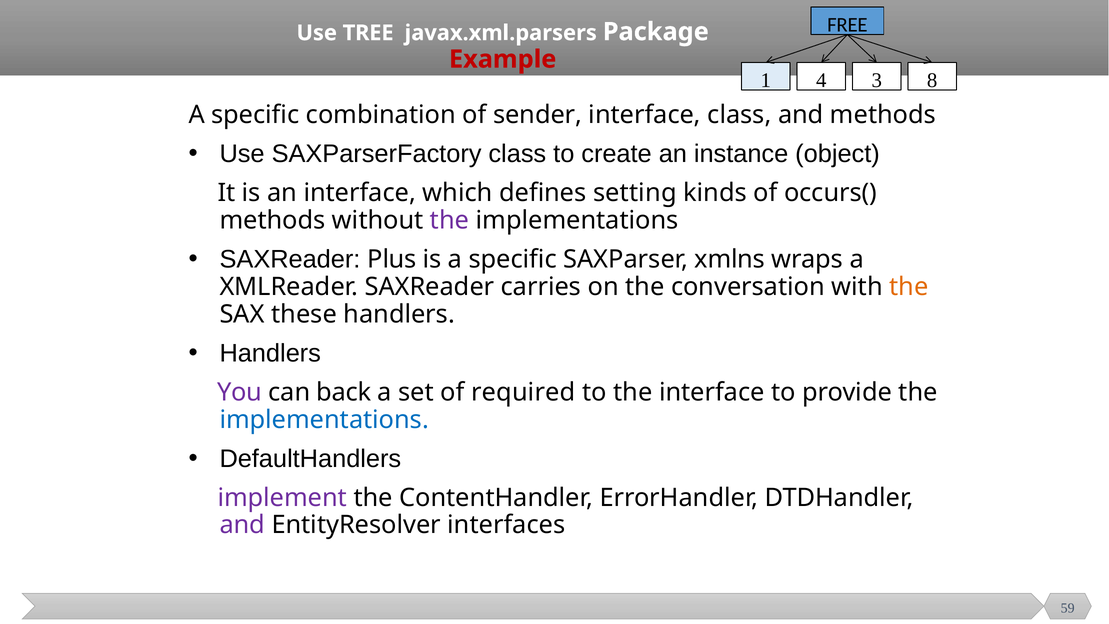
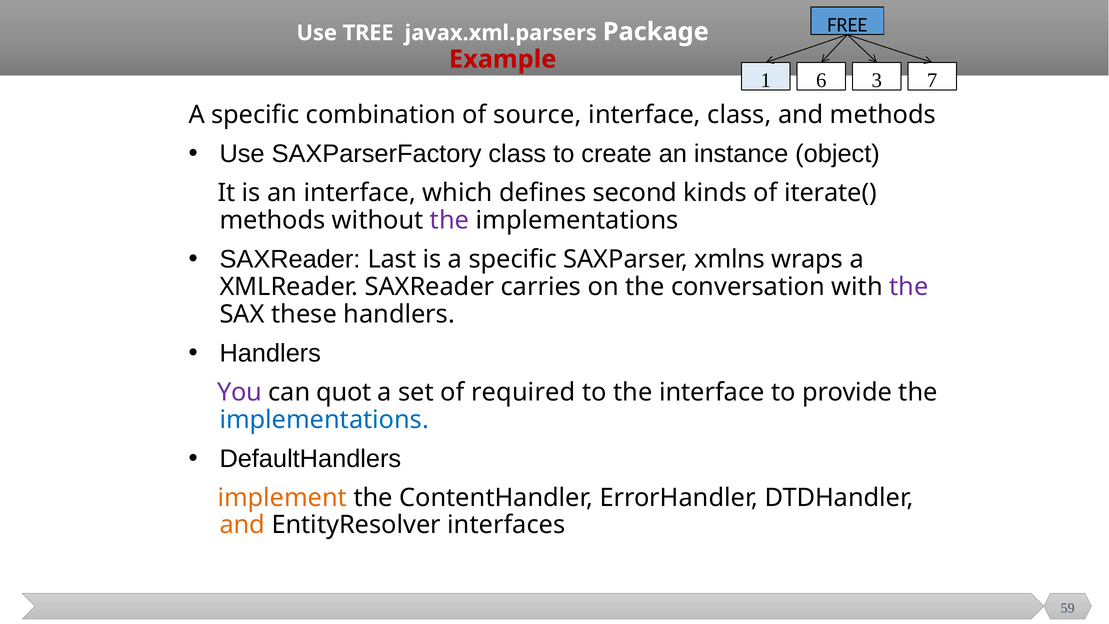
4: 4 -> 6
8: 8 -> 7
sender: sender -> source
setting: setting -> second
occurs(: occurs( -> iterate(
Plus: Plus -> Last
the at (909, 287) colour: orange -> purple
back: back -> quot
implement colour: purple -> orange
and at (242, 525) colour: purple -> orange
